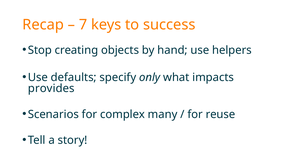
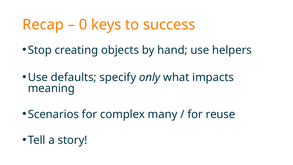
7: 7 -> 0
provides: provides -> meaning
